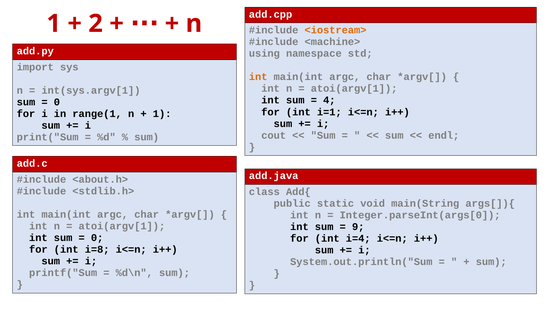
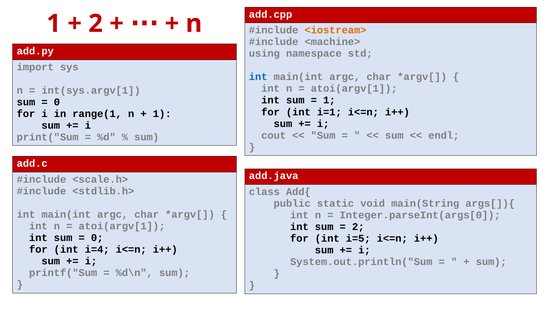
int at (258, 77) colour: orange -> blue
4 at (329, 100): 4 -> 1
<about.h>: <about.h> -> <scale.h>
9 at (358, 227): 9 -> 2
i=4: i=4 -> i=5
i=8: i=8 -> i=4
